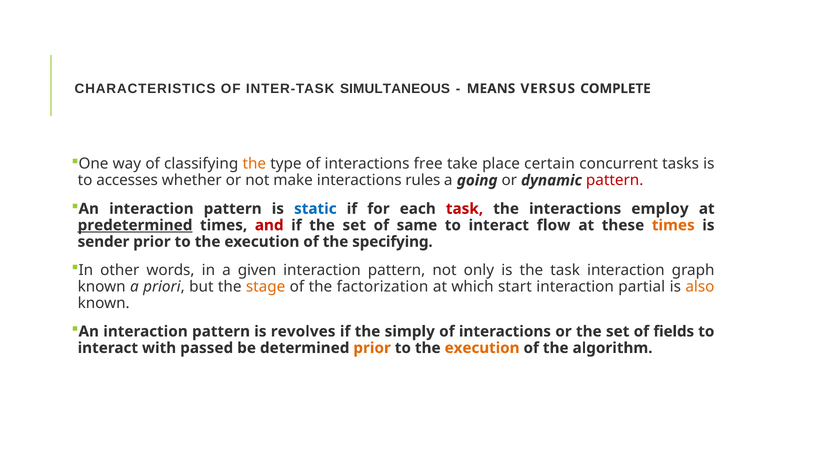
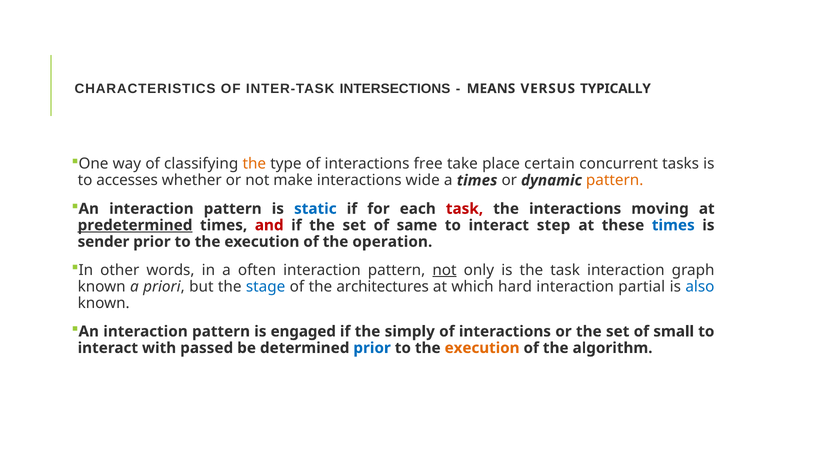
SIMULTANEOUS: SIMULTANEOUS -> INTERSECTIONS
COMPLETE: COMPLETE -> TYPICALLY
rules: rules -> wide
a going: going -> times
pattern at (615, 181) colour: red -> orange
employ: employ -> moving
flow: flow -> step
times at (673, 225) colour: orange -> blue
specifying: specifying -> operation
given: given -> often
not at (444, 270) underline: none -> present
stage colour: orange -> blue
factorization: factorization -> architectures
start: start -> hard
also colour: orange -> blue
revolves: revolves -> engaged
fields: fields -> small
prior at (372, 348) colour: orange -> blue
